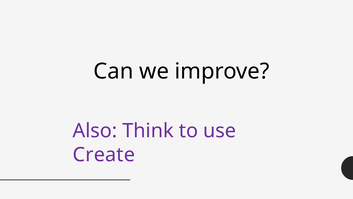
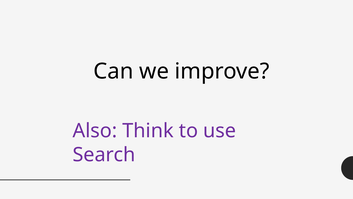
Create: Create -> Search
